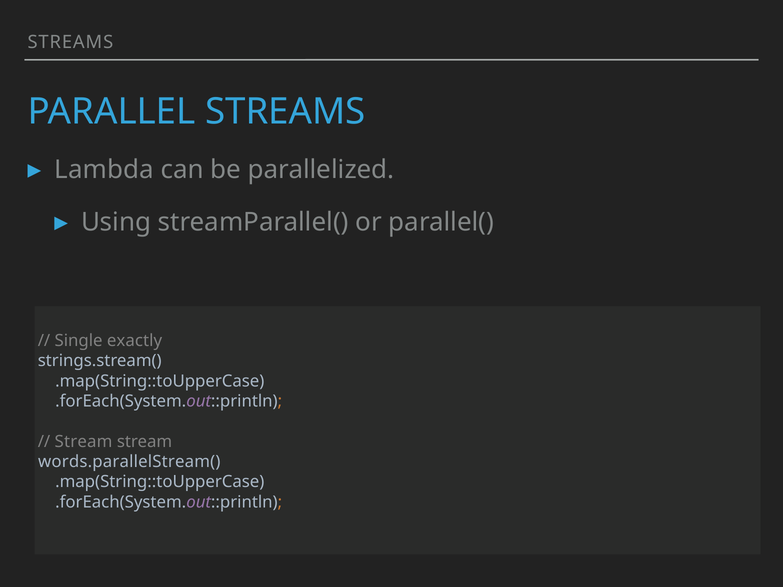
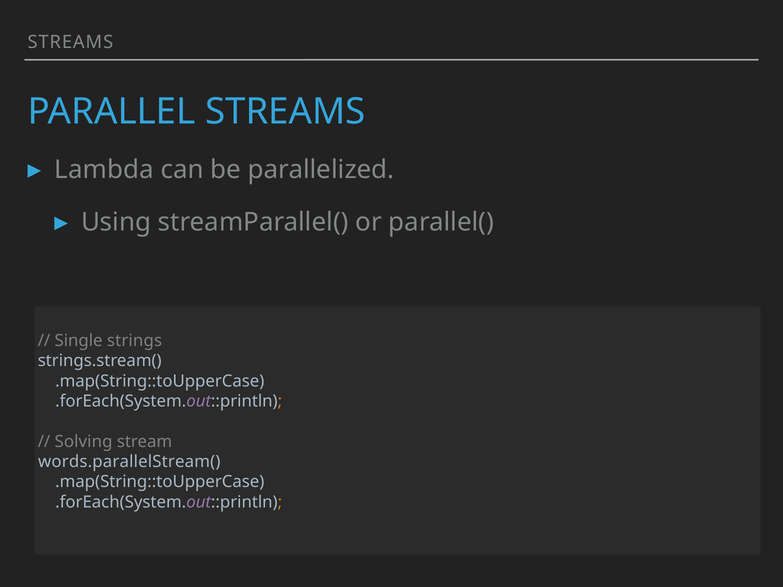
exactly: exactly -> strings
Stream at (83, 442): Stream -> Solving
